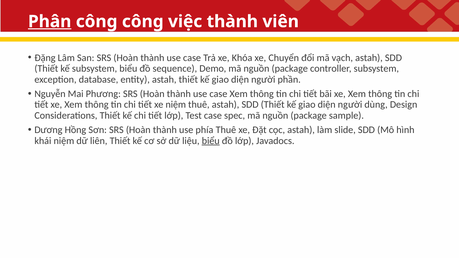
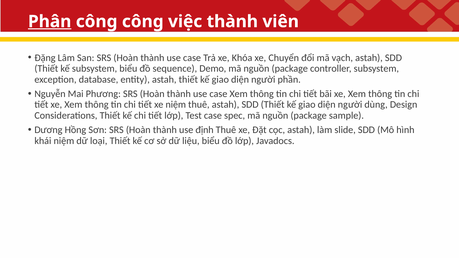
phía: phía -> định
liên: liên -> loại
biểu at (211, 141) underline: present -> none
